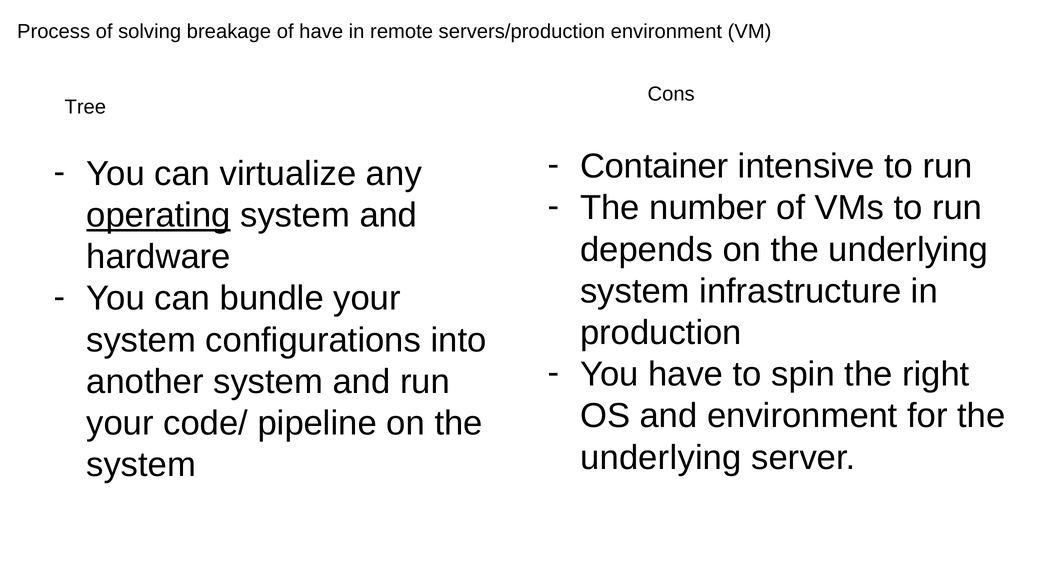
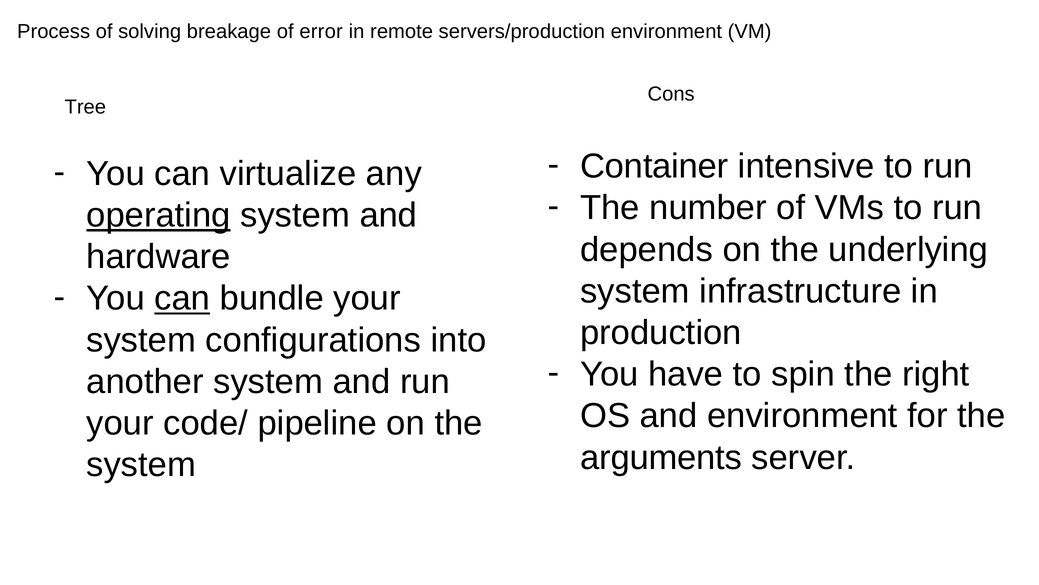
of have: have -> error
can at (182, 298) underline: none -> present
underlying at (661, 457): underlying -> arguments
